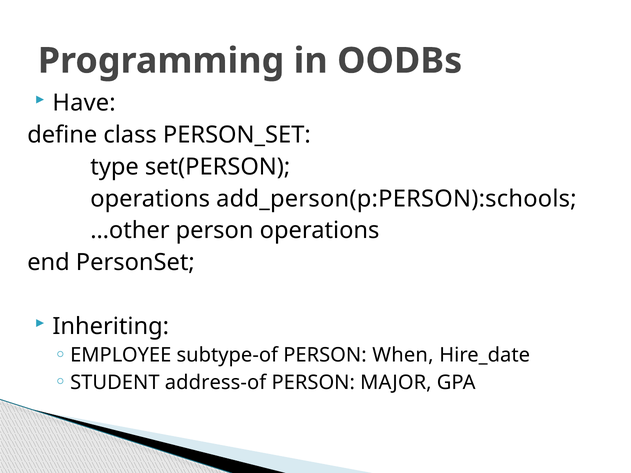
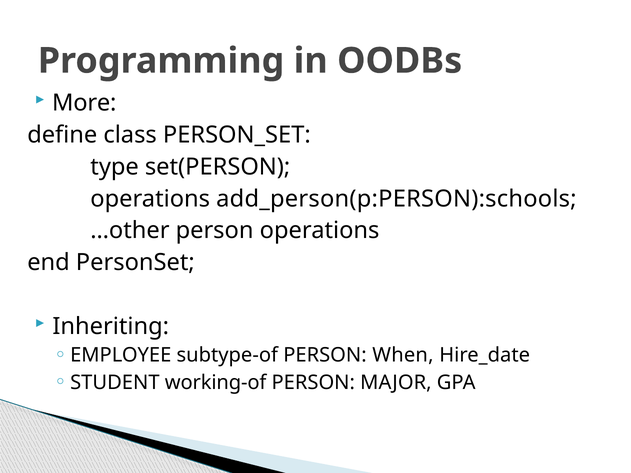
Have: Have -> More
address-of: address-of -> working-of
